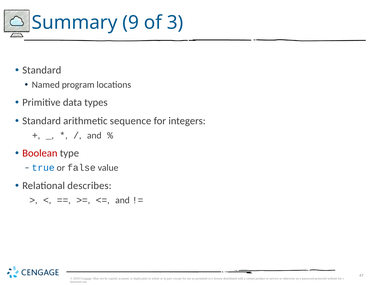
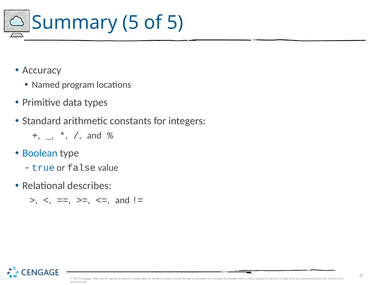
Summary 9: 9 -> 5
of 3: 3 -> 5
Standard at (42, 70): Standard -> Accuracy
sequence: sequence -> constants
Boolean colour: red -> blue
